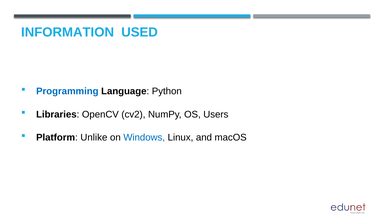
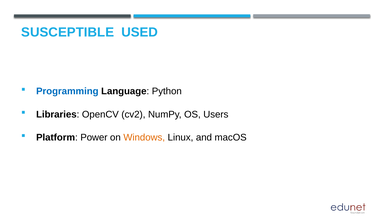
INFORMATION: INFORMATION -> SUSCEPTIBLE
Unlike: Unlike -> Power
Windows colour: blue -> orange
